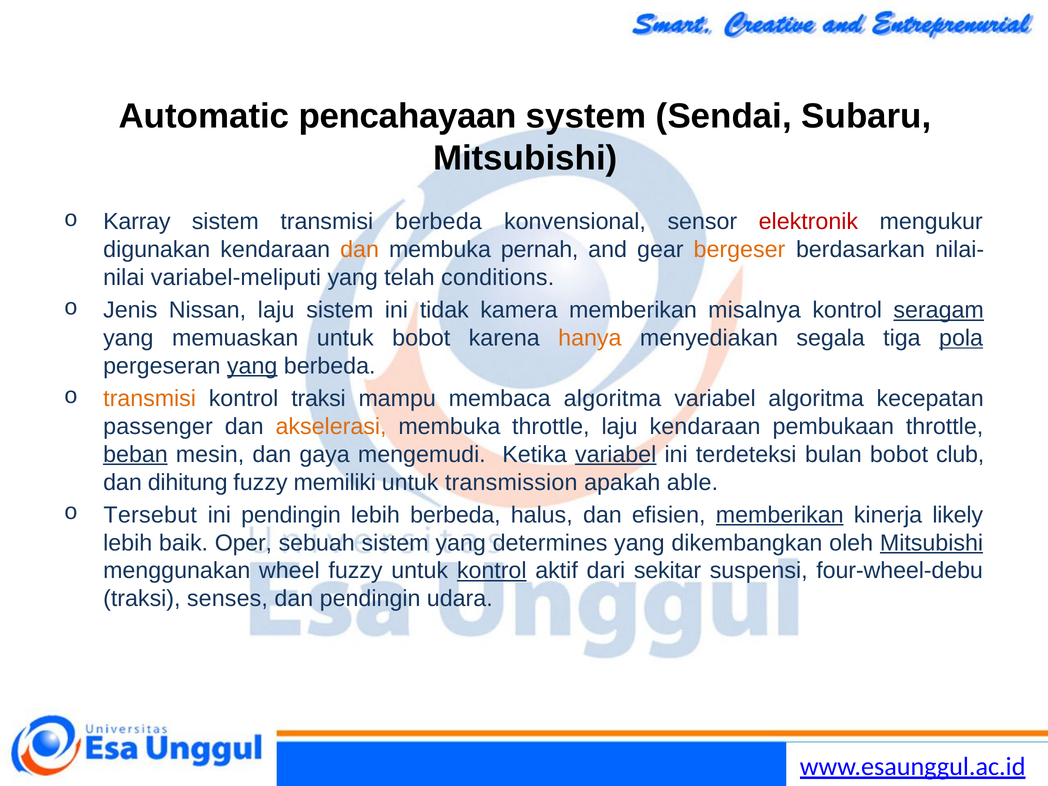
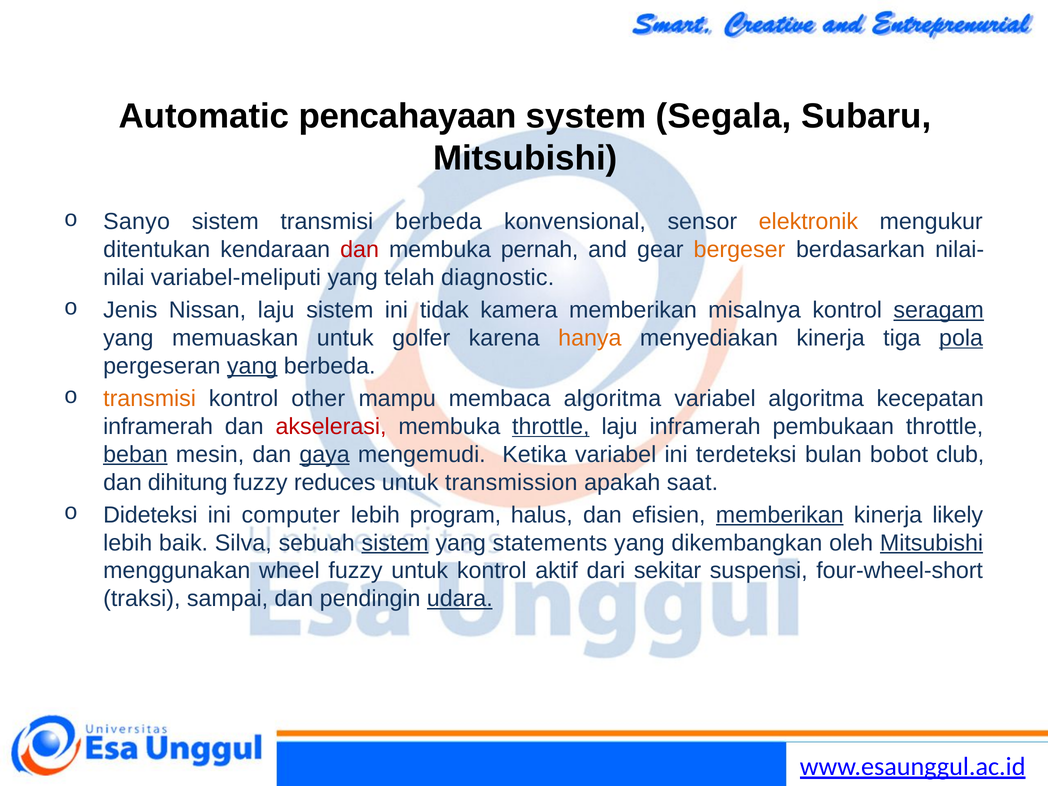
Sendai: Sendai -> Segala
Karray: Karray -> Sanyo
elektronik colour: red -> orange
digunakan: digunakan -> ditentukan
dan at (360, 250) colour: orange -> red
conditions: conditions -> diagnostic
untuk bobot: bobot -> golfer
menyediakan segala: segala -> kinerja
kontrol traksi: traksi -> other
passenger at (158, 426): passenger -> inframerah
akselerasi colour: orange -> red
throttle at (551, 426) underline: none -> present
laju kendaraan: kendaraan -> inframerah
gaya underline: none -> present
variabel at (616, 454) underline: present -> none
memiliki: memiliki -> reduces
able: able -> saat
Tersebut: Tersebut -> Dideteksi
ini pendingin: pendingin -> computer
lebih berbeda: berbeda -> program
Oper: Oper -> Silva
sistem at (395, 543) underline: none -> present
determines: determines -> statements
kontrol at (492, 571) underline: present -> none
four-wheel-debu: four-wheel-debu -> four-wheel-short
senses: senses -> sampai
udara underline: none -> present
